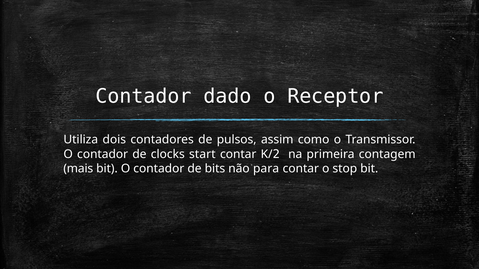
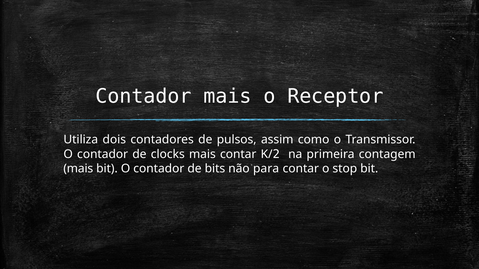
Contador dado: dado -> mais
clocks start: start -> mais
